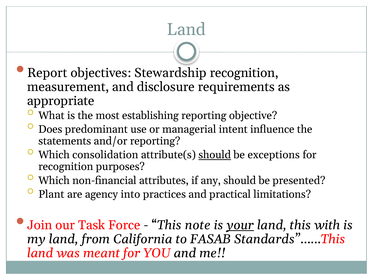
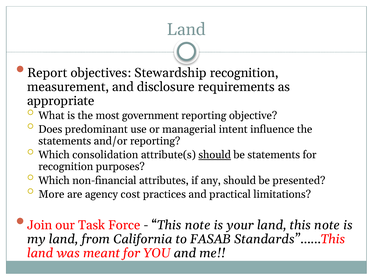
establishing: establishing -> government
be exceptions: exceptions -> statements
Plant: Plant -> More
into: into -> cost
your underline: present -> none
land this with: with -> note
